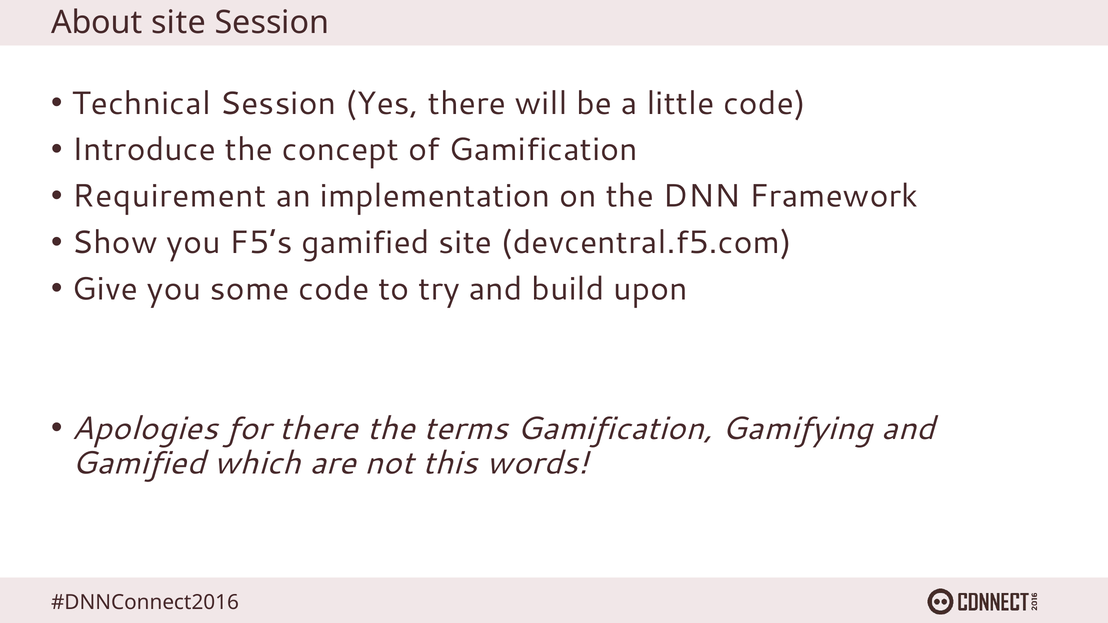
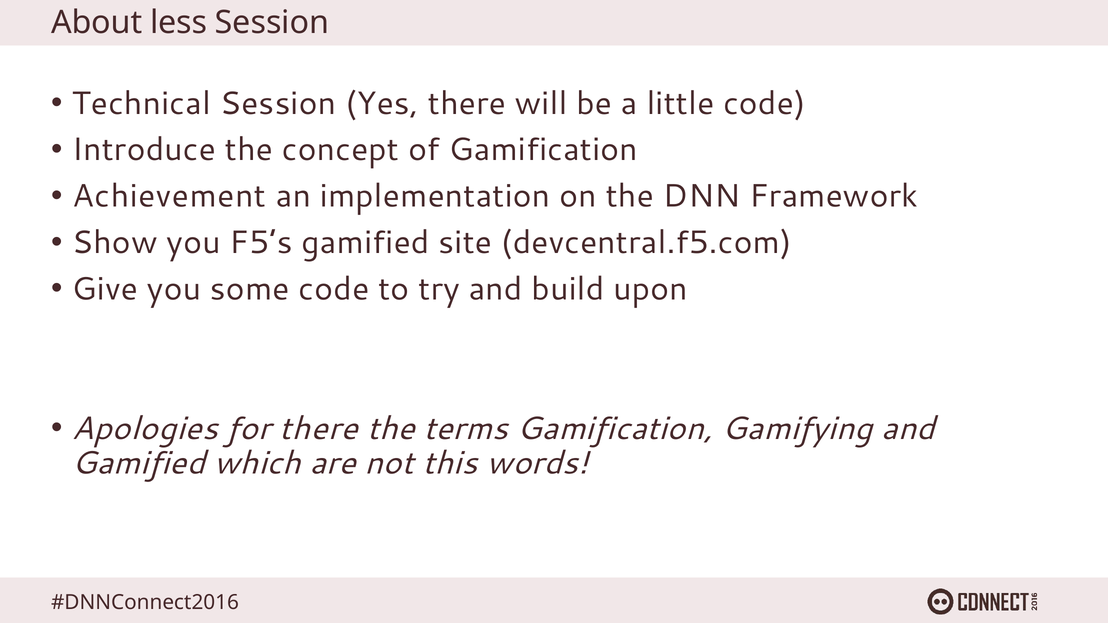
About site: site -> less
Requirement: Requirement -> Achievement
